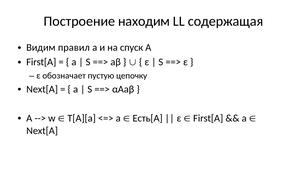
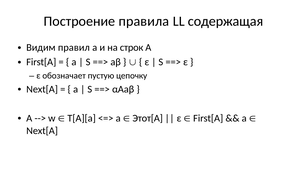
находим: находим -> правила
спуск: спуск -> строк
Есть[A: Есть[A -> Этот[A
